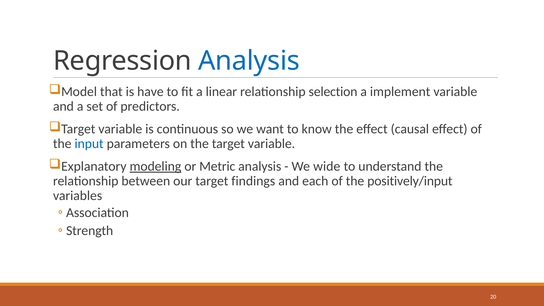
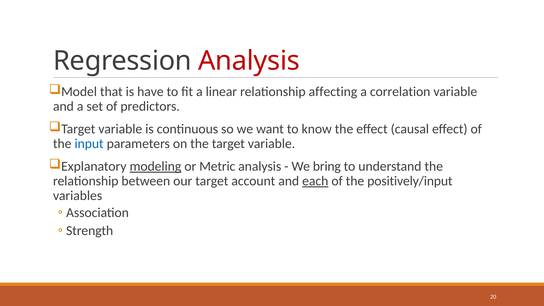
Analysis at (249, 61) colour: blue -> red
selection: selection -> affecting
implement: implement -> correlation
wide: wide -> bring
findings: findings -> account
each underline: none -> present
